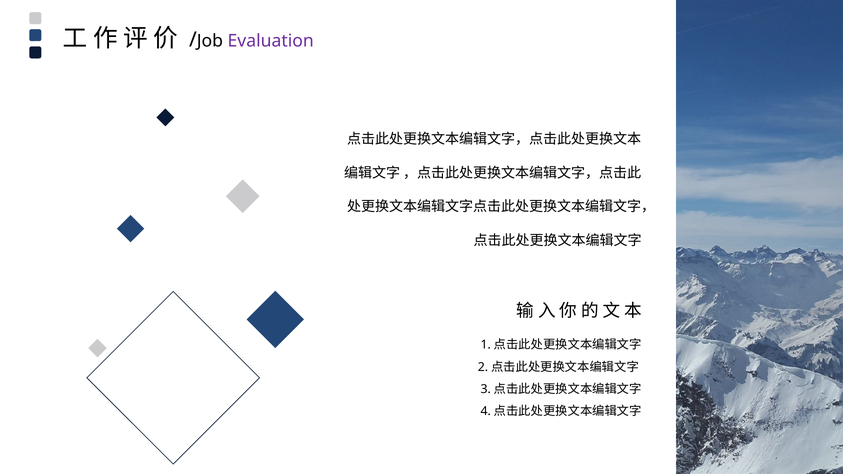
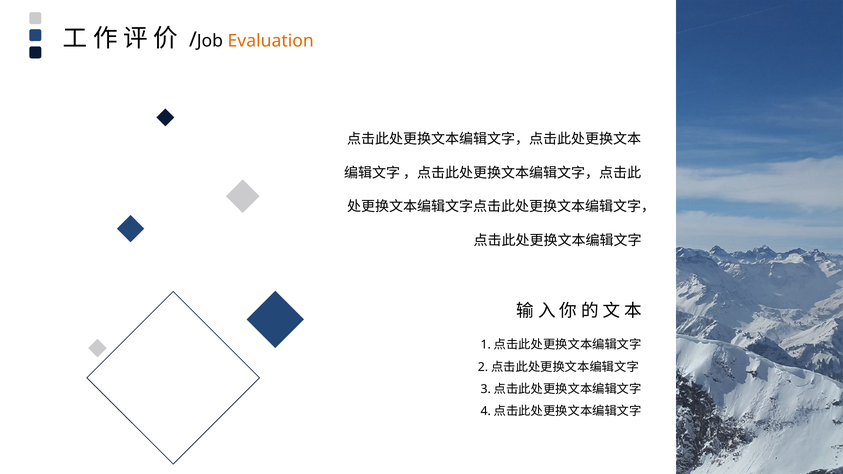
Evaluation colour: purple -> orange
